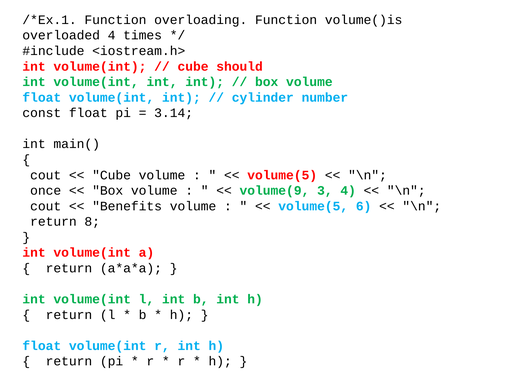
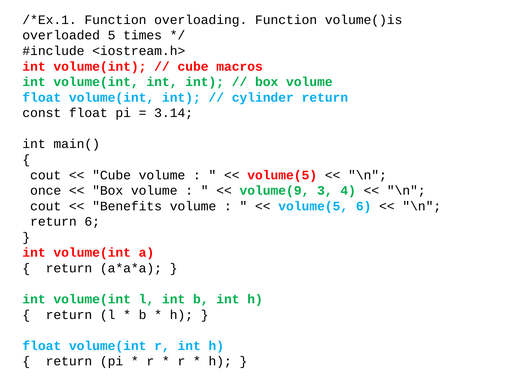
overloaded 4: 4 -> 5
should: should -> macros
cylinder number: number -> return
return 8: 8 -> 6
